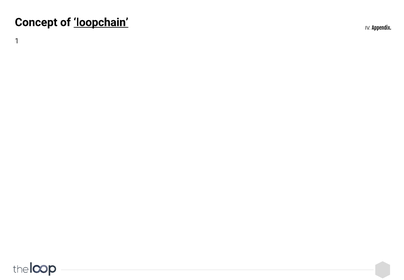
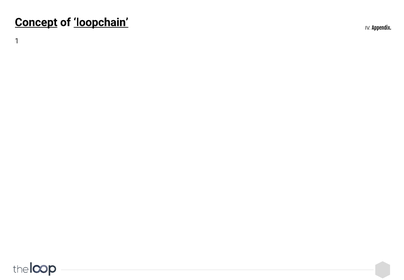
Concept underline: none -> present
